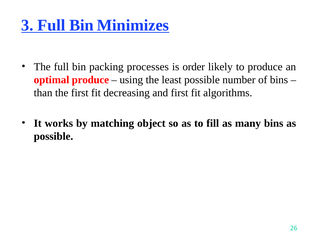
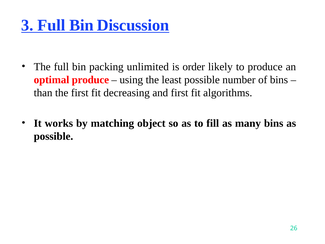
Minimizes: Minimizes -> Discussion
processes: processes -> unlimited
